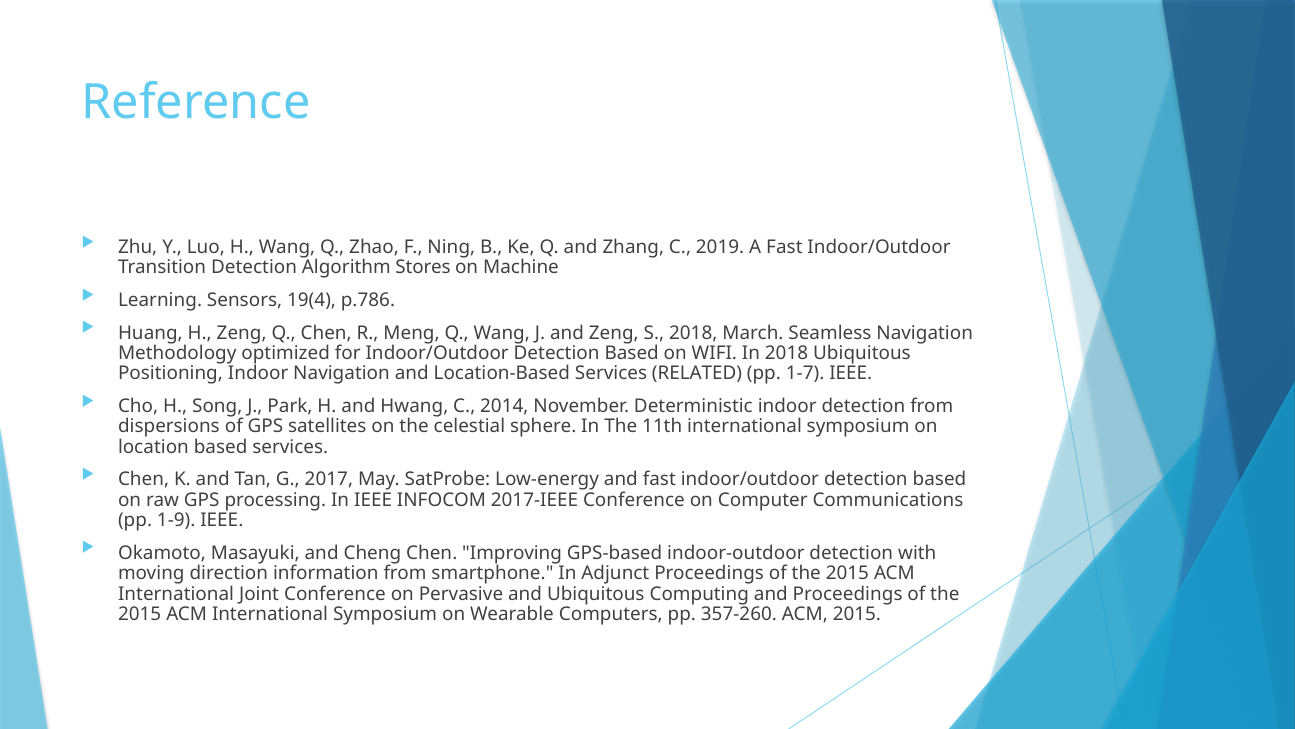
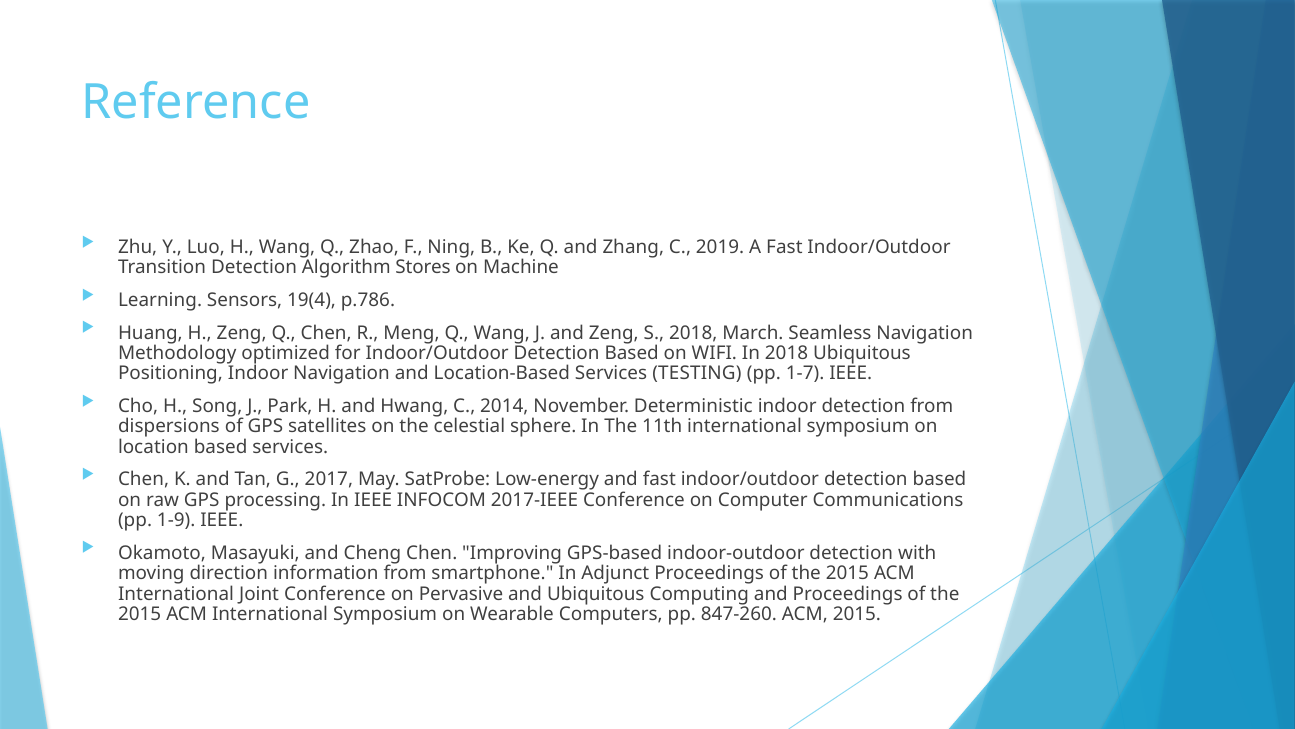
RELATED: RELATED -> TESTING
357-260: 357-260 -> 847-260
